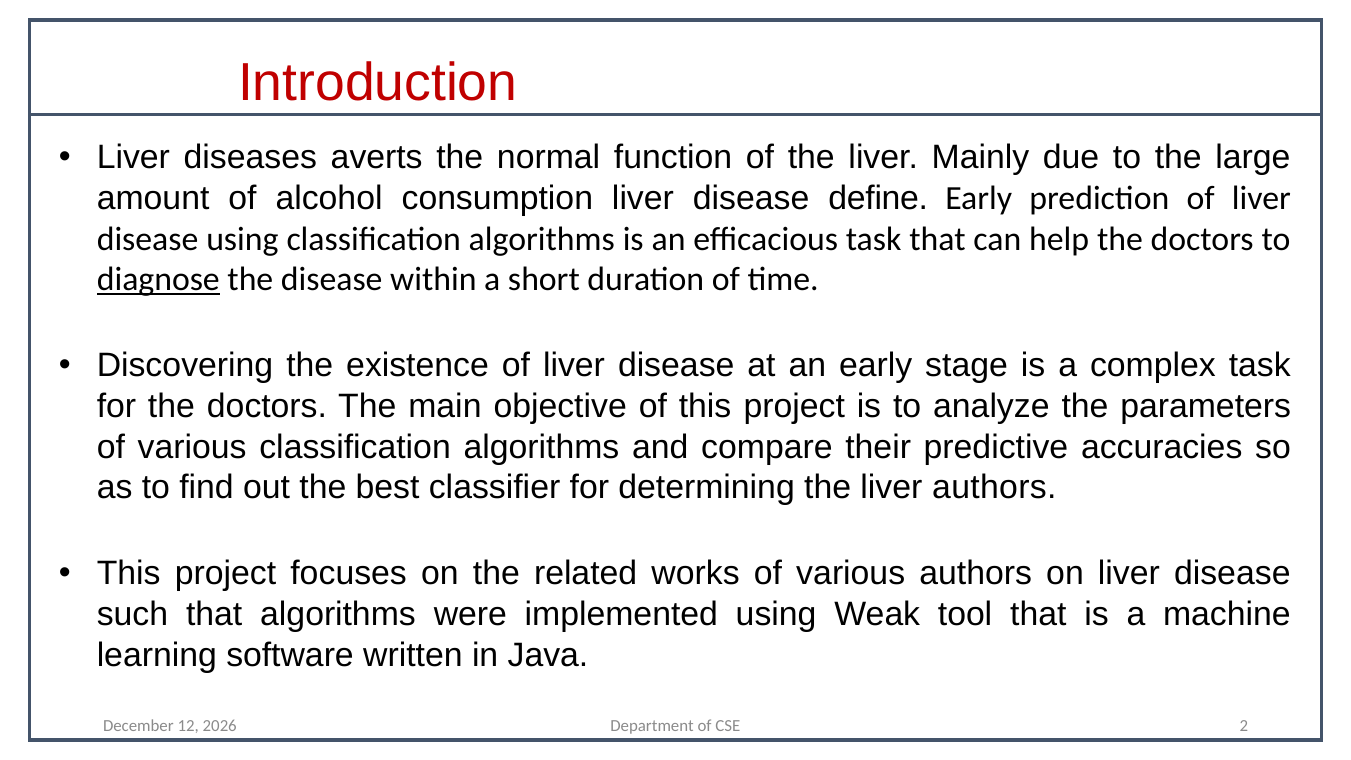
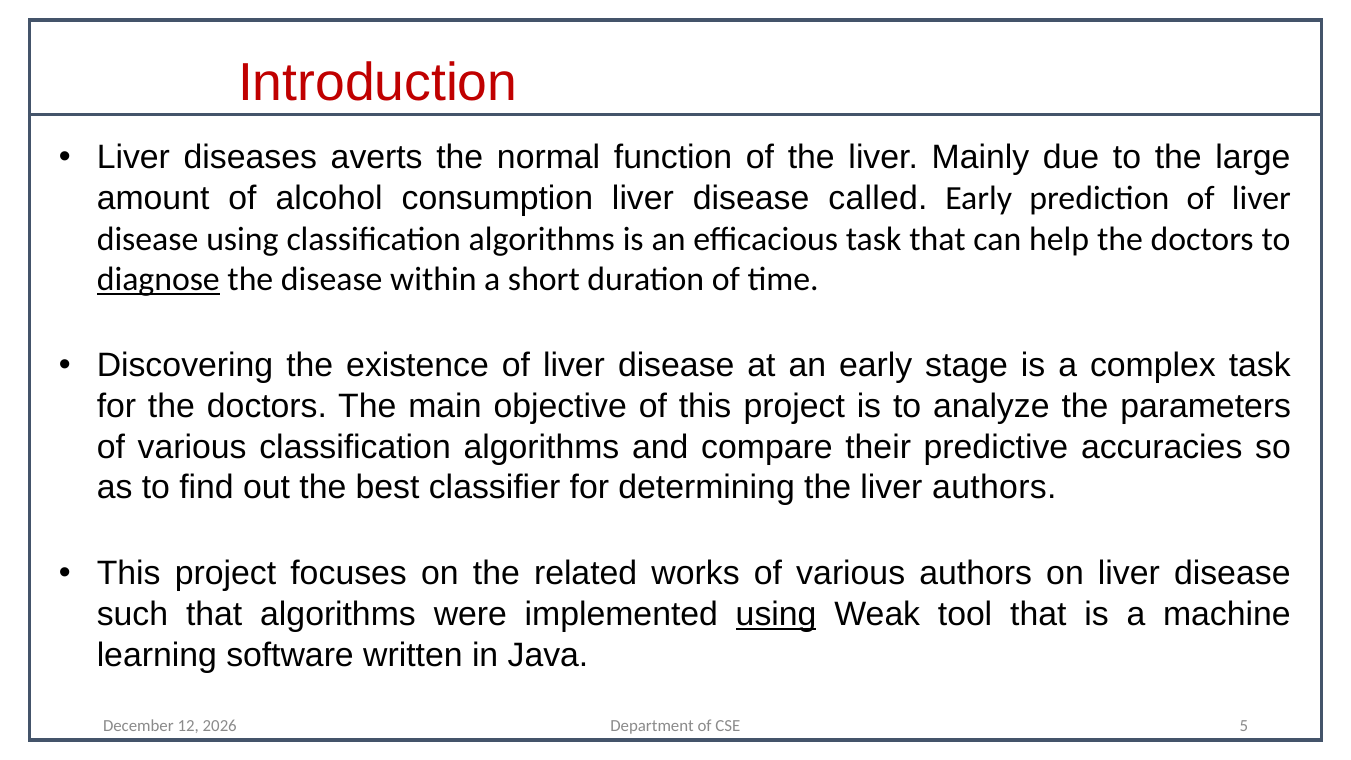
define: define -> called
using at (776, 614) underline: none -> present
2: 2 -> 5
